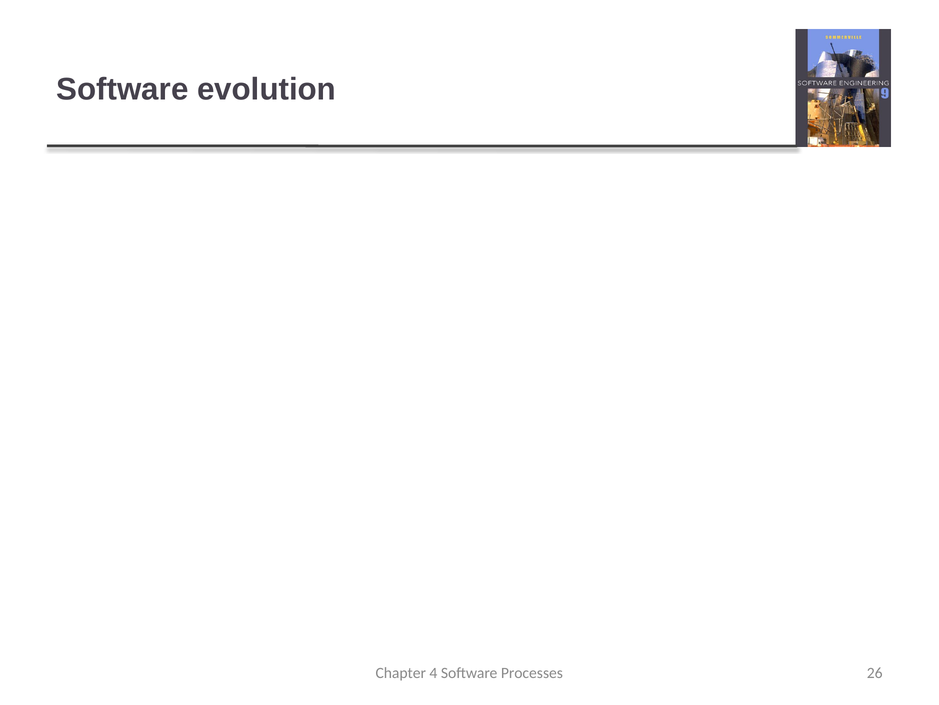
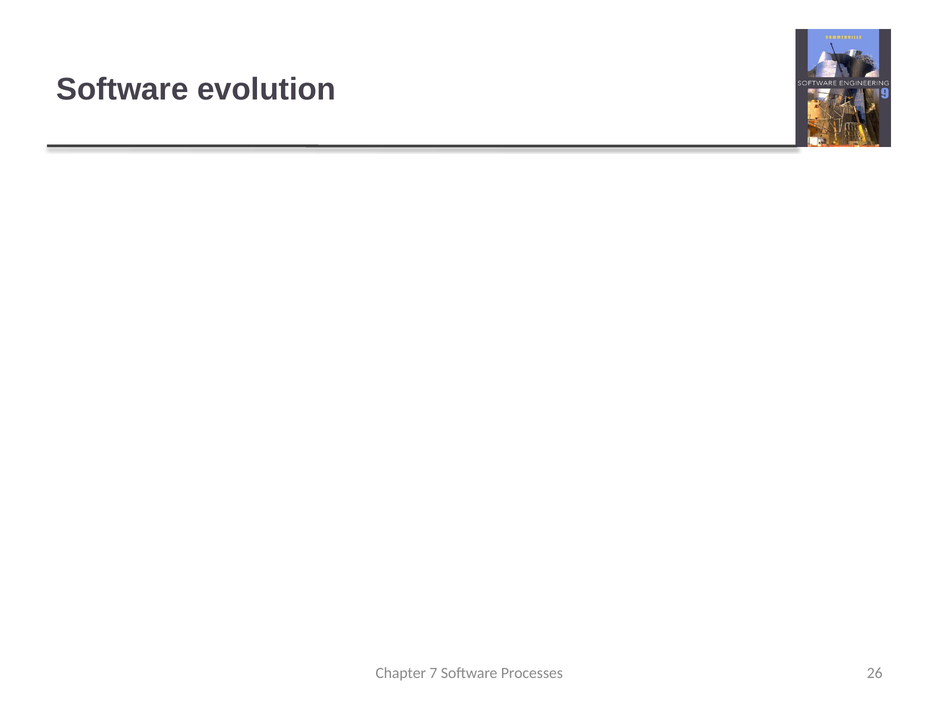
4: 4 -> 7
